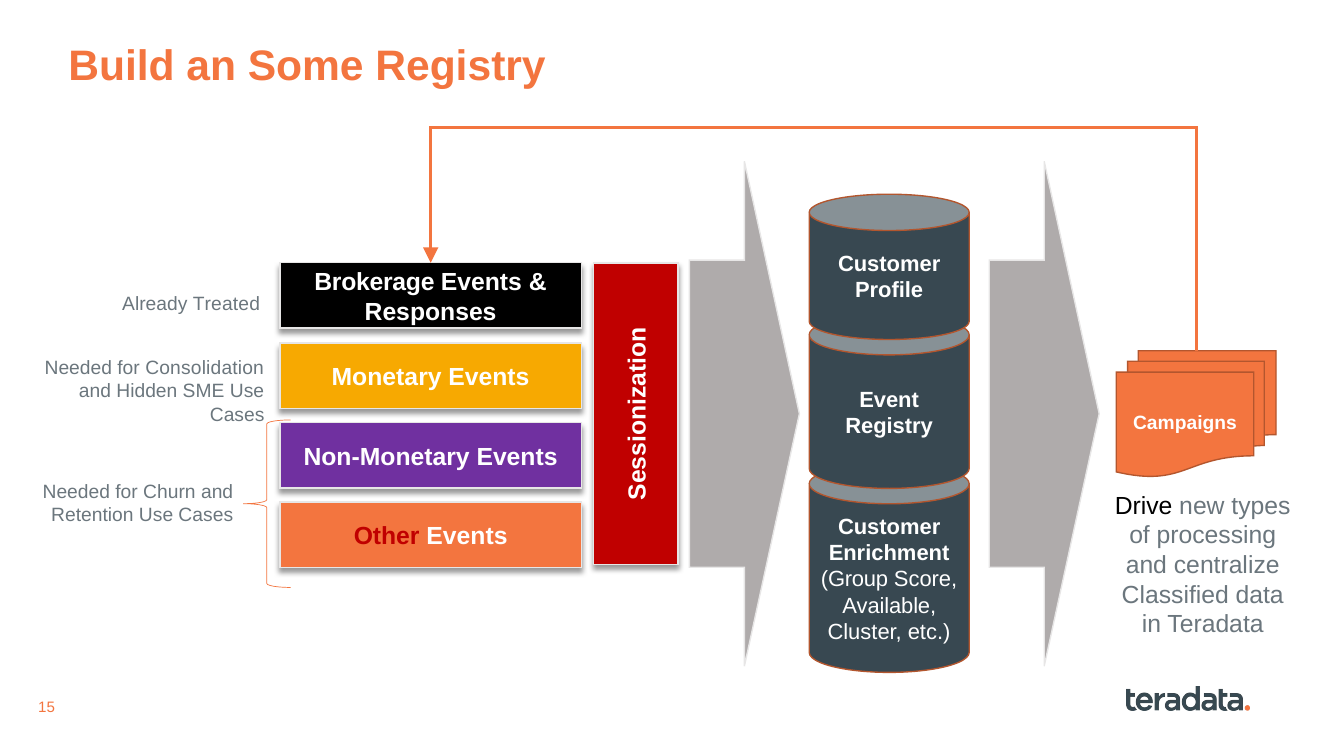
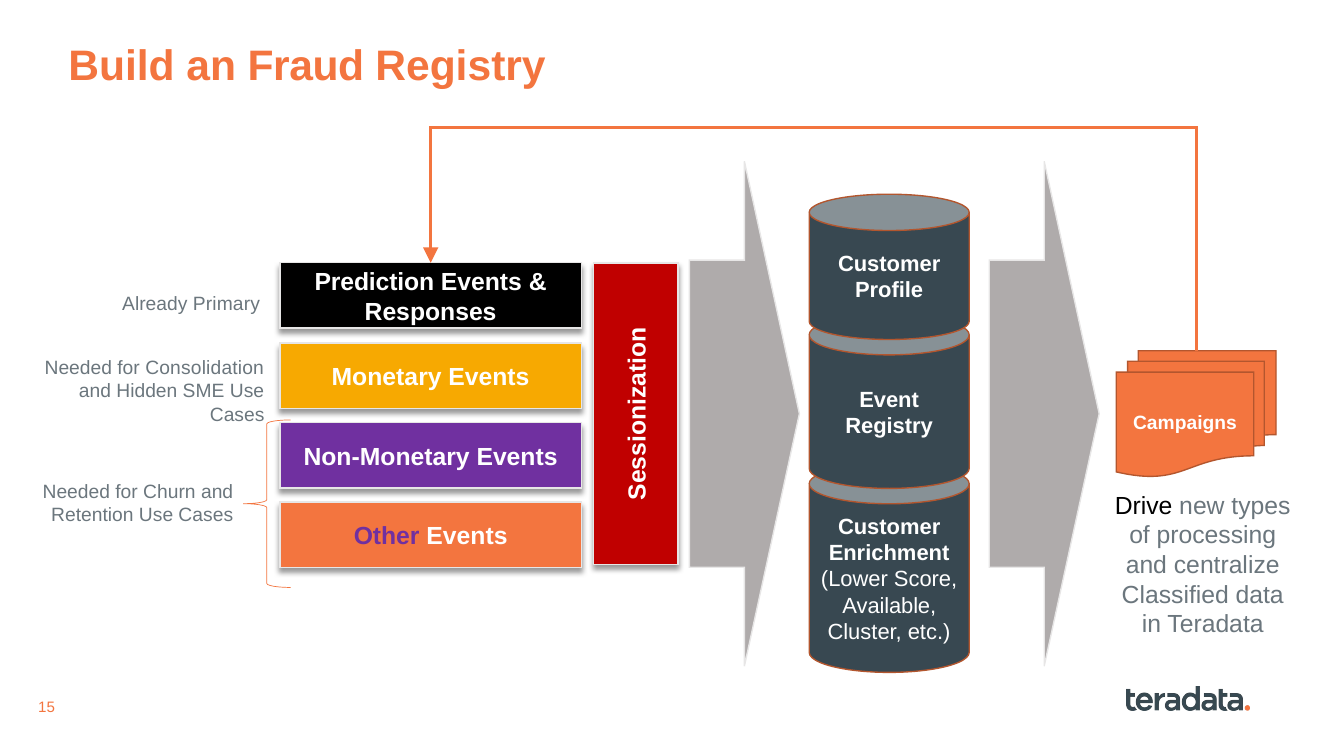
Some: Some -> Fraud
Brokerage: Brokerage -> Prediction
Treated: Treated -> Primary
Other colour: red -> purple
Group: Group -> Lower
